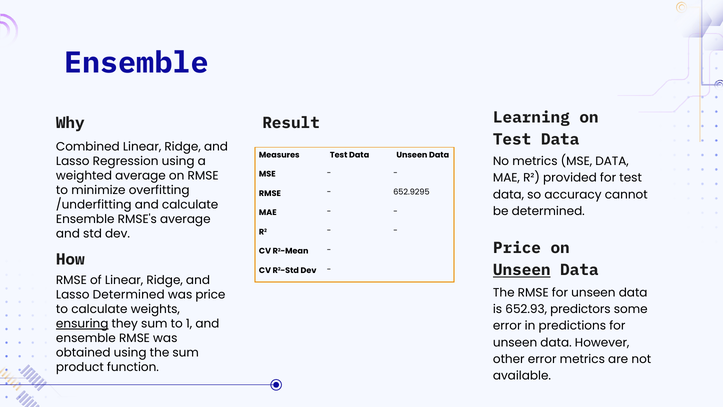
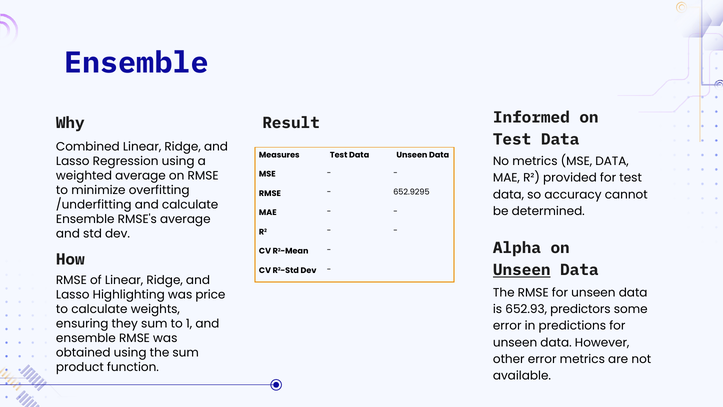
Learning: Learning -> Informed
Price at (517, 248): Price -> Alpha
Lasso Determined: Determined -> Highlighting
ensuring underline: present -> none
